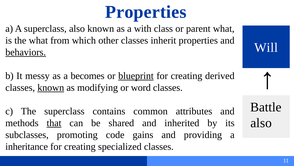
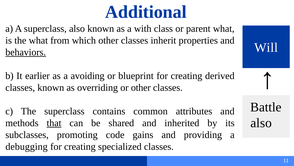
Properties at (146, 12): Properties -> Additional
messy: messy -> earlier
becomes: becomes -> avoiding
blueprint underline: present -> none
known at (51, 87) underline: present -> none
modifying: modifying -> overriding
or word: word -> other
inheritance: inheritance -> debugging
